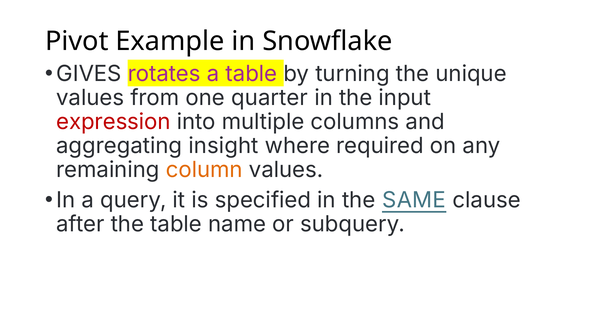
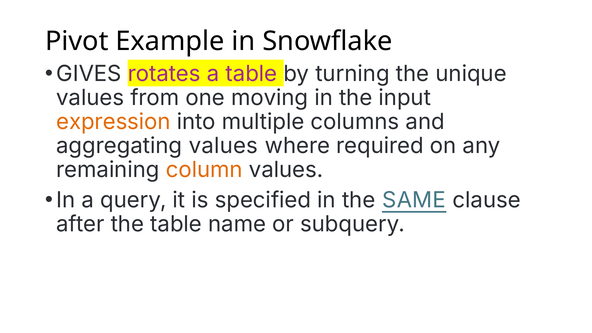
quarter: quarter -> moving
expression colour: red -> orange
aggregating insight: insight -> values
